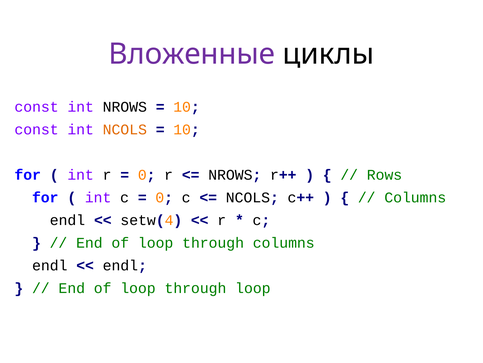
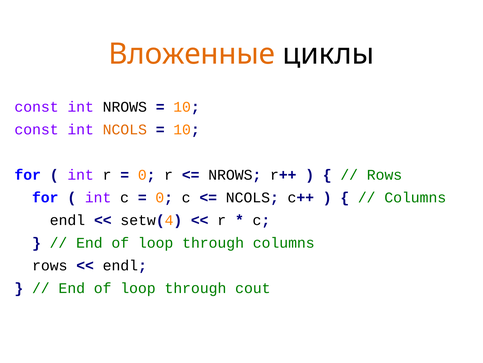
Вложенные colour: purple -> orange
endl at (50, 265): endl -> rows
through loop: loop -> cout
